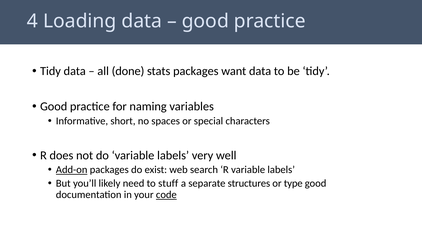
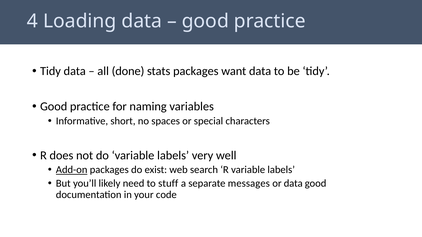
structures: structures -> messages
or type: type -> data
code underline: present -> none
